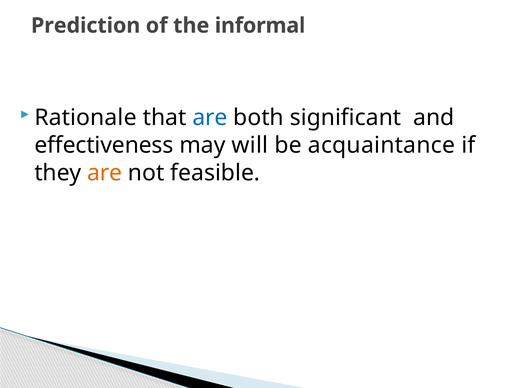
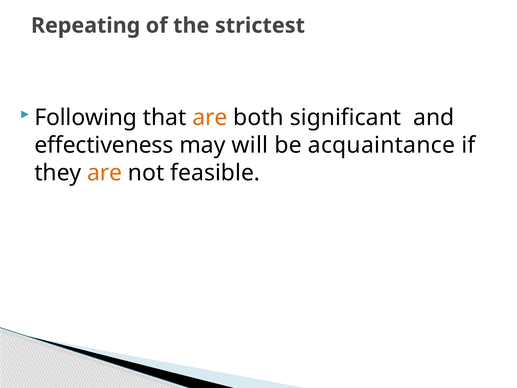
Prediction: Prediction -> Repeating
informal: informal -> strictest
Rationale: Rationale -> Following
are at (210, 118) colour: blue -> orange
